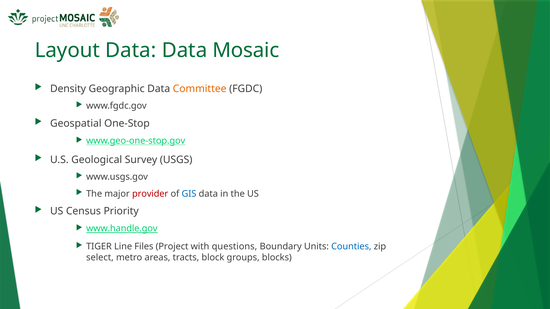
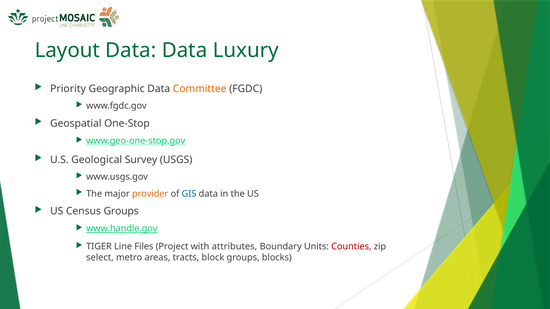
Mosaic: Mosaic -> Luxury
Density: Density -> Priority
provider colour: red -> orange
Census Priority: Priority -> Groups
questions: questions -> attributes
Counties colour: blue -> red
